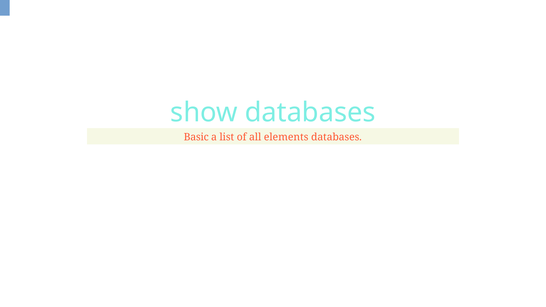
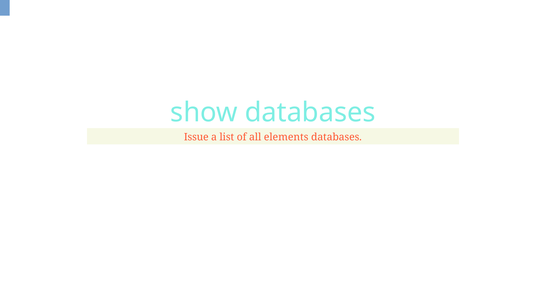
Basic: Basic -> Issue
